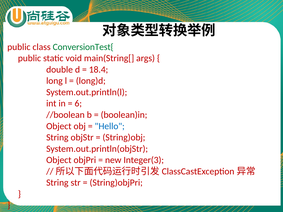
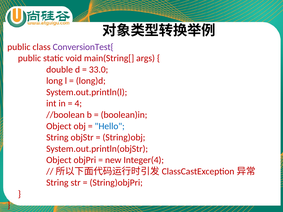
ConversionTest{ colour: green -> purple
18.4: 18.4 -> 33.0
6: 6 -> 4
Integer(3: Integer(3 -> Integer(4
